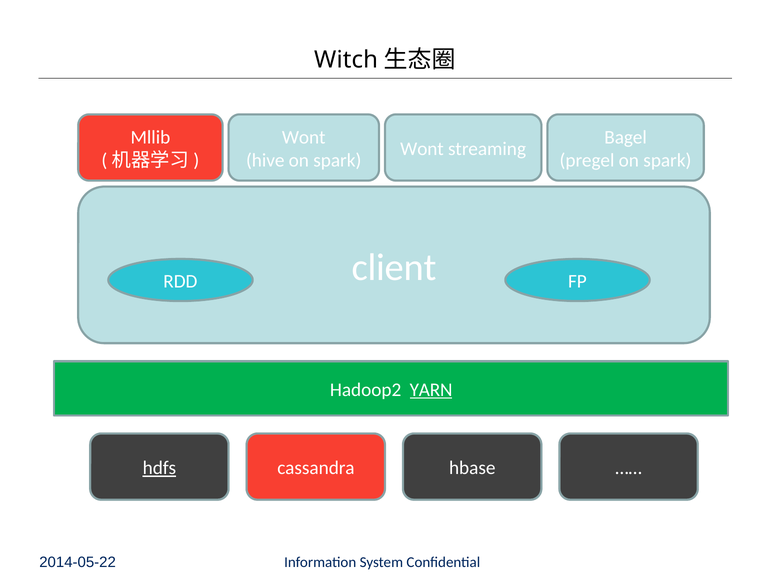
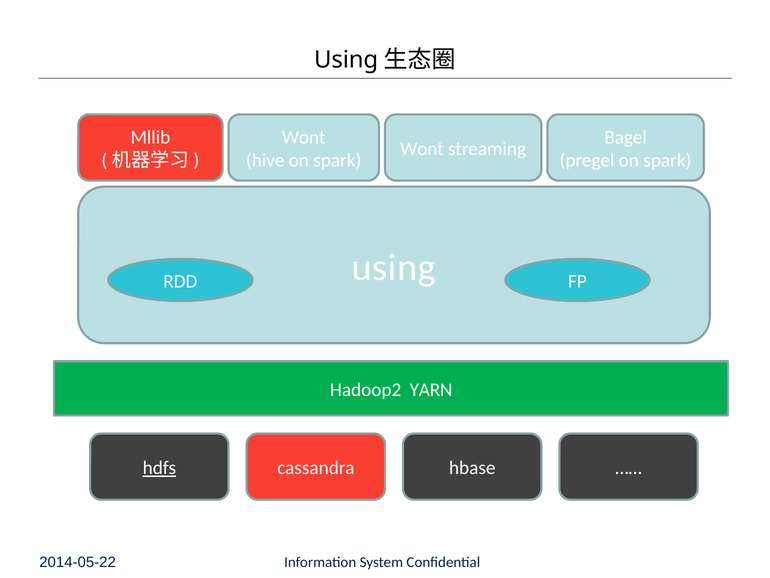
Witch at (346, 60): Witch -> Using
client at (394, 267): client -> using
YARN underline: present -> none
